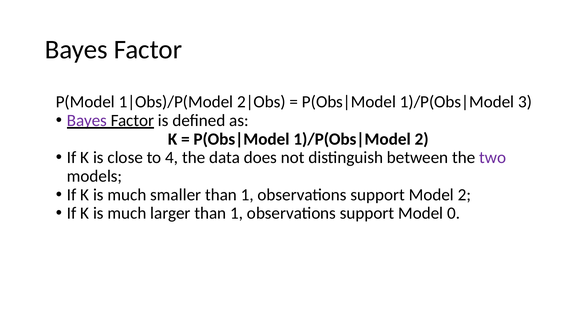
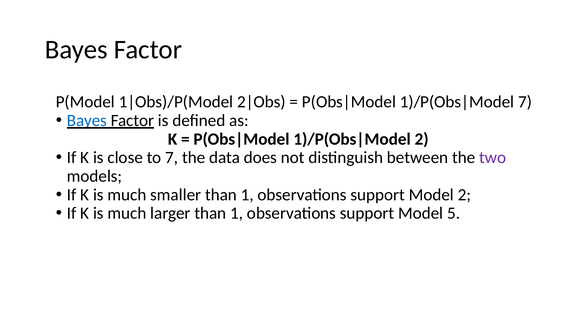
3 at (525, 102): 3 -> 7
Bayes at (87, 120) colour: purple -> blue
to 4: 4 -> 7
0: 0 -> 5
